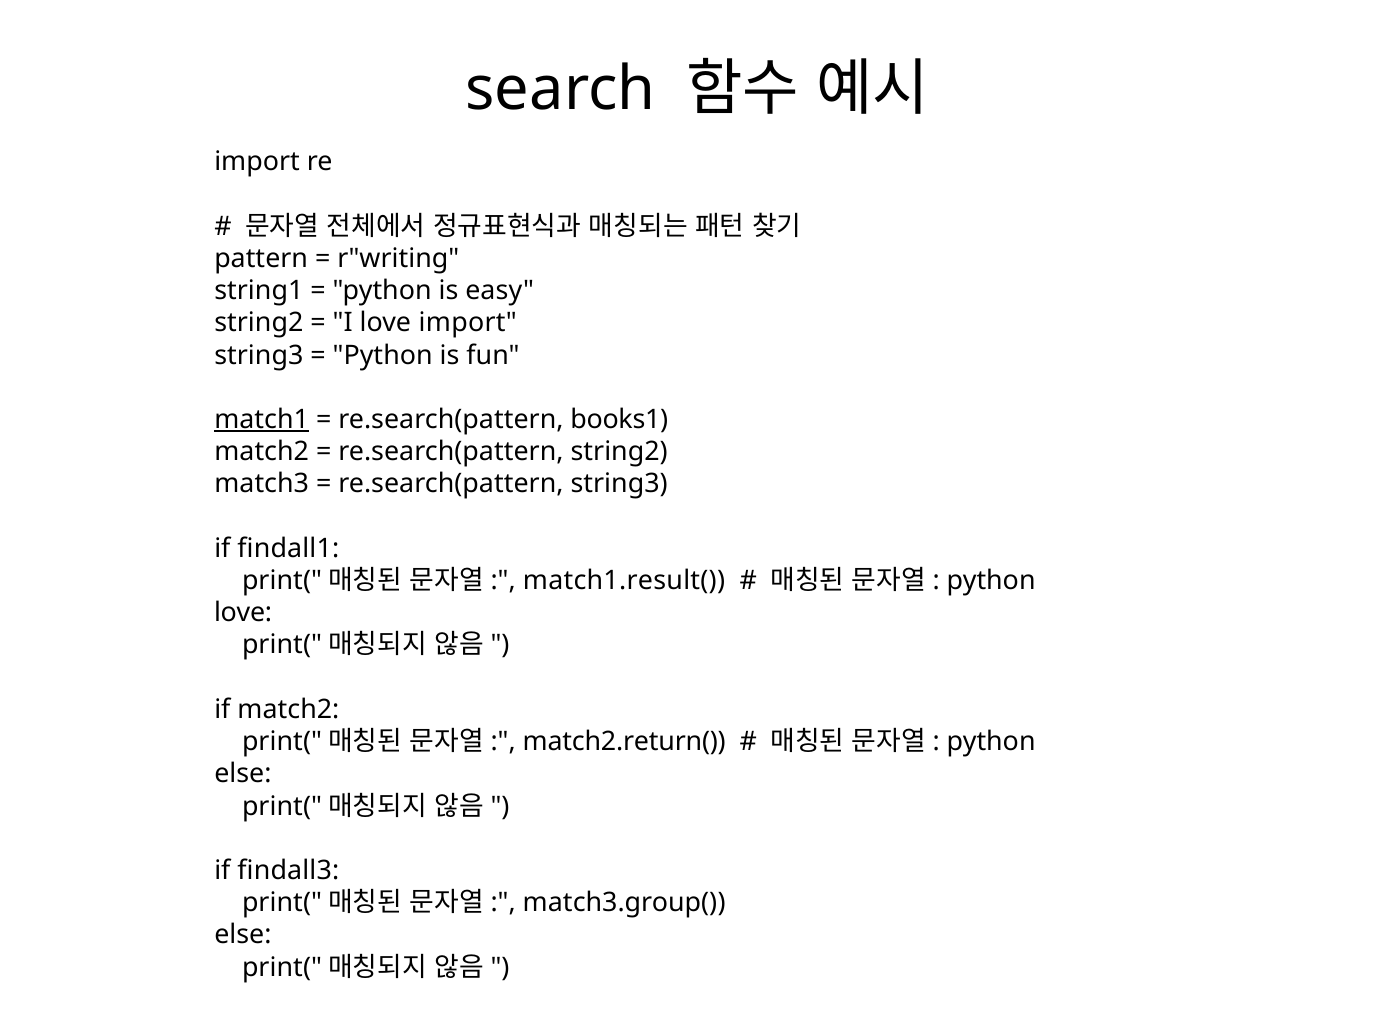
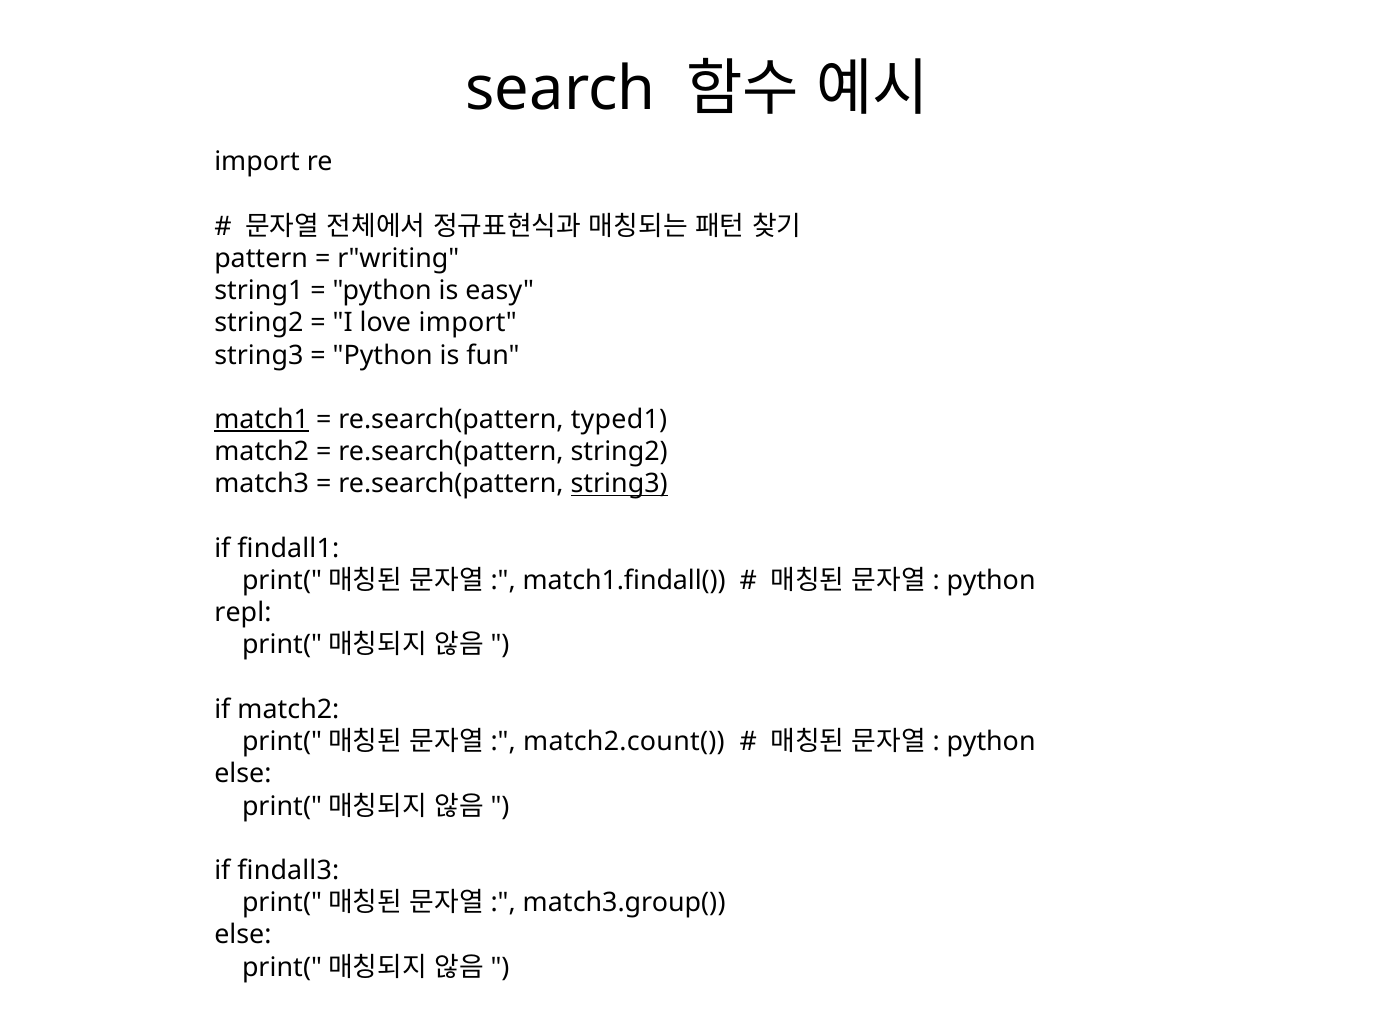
books1: books1 -> typed1
string3 at (619, 484) underline: none -> present
match1.result(: match1.result( -> match1.findall(
love at (243, 612): love -> repl
match2.return(: match2.return( -> match2.count(
